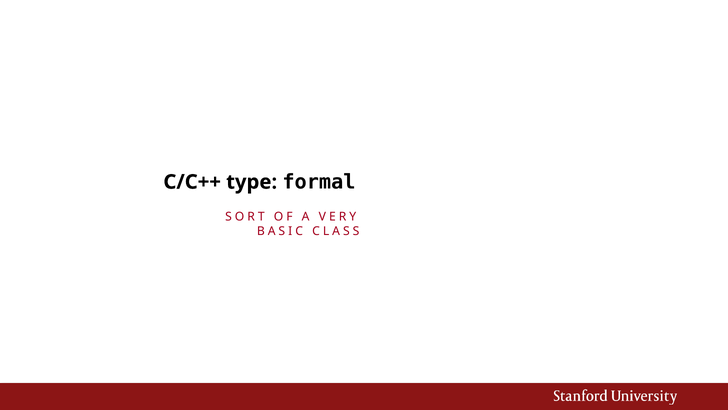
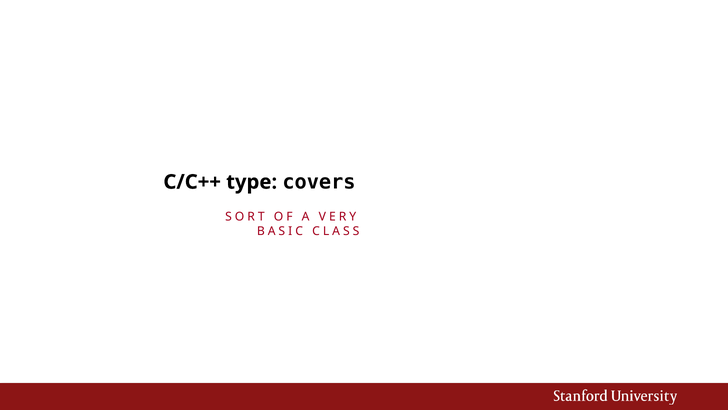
formal: formal -> covers
